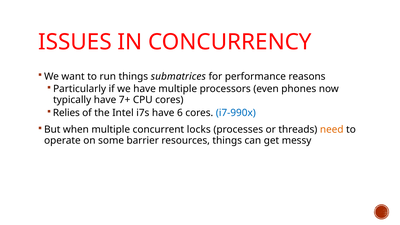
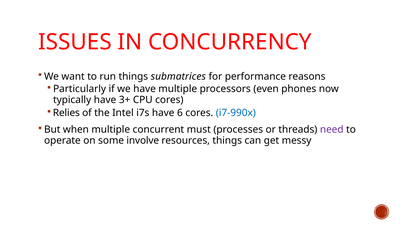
7+: 7+ -> 3+
locks: locks -> must
need colour: orange -> purple
barrier: barrier -> involve
